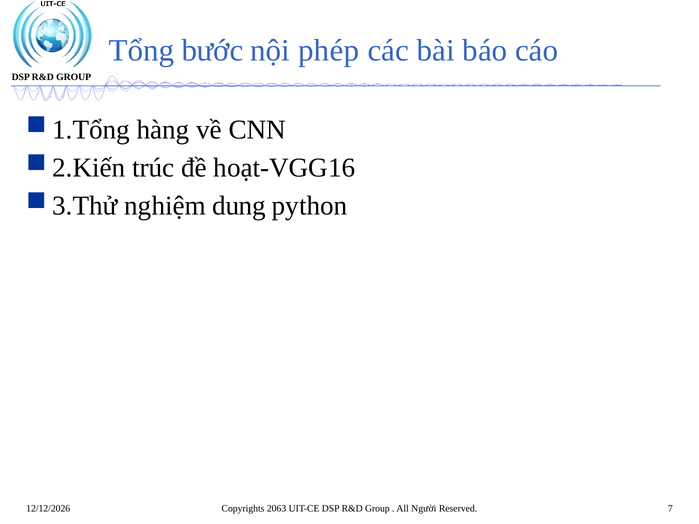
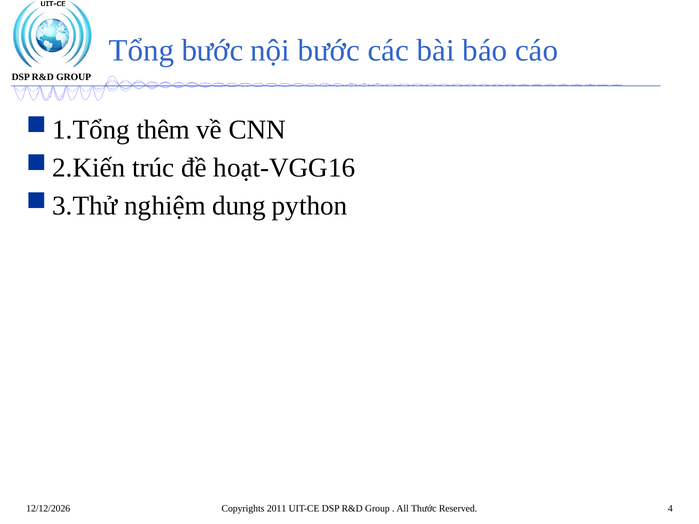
nội phép: phép -> bước
hàng: hàng -> thêm
2063: 2063 -> 2011
Người: Người -> Thước
7: 7 -> 4
